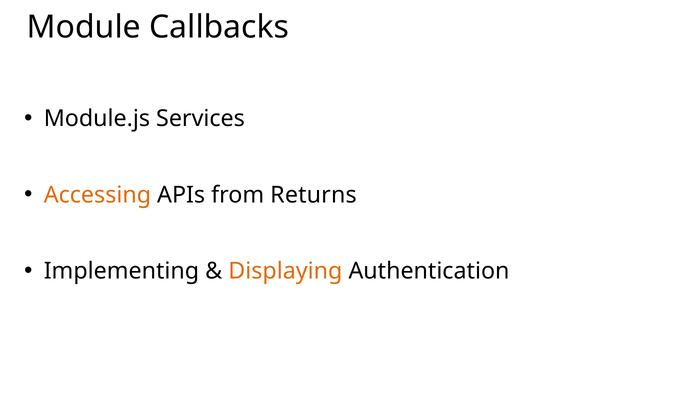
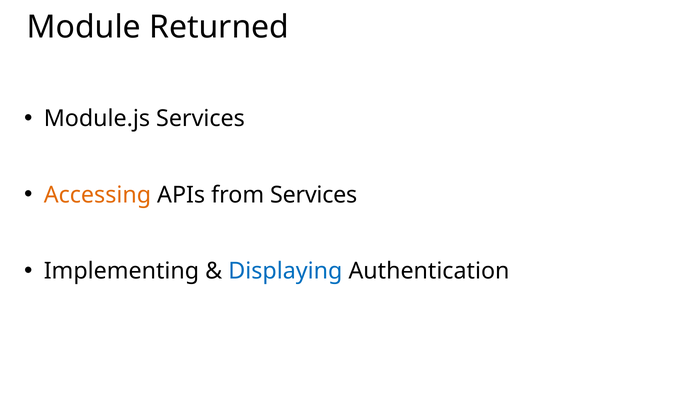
Callbacks: Callbacks -> Returned
from Returns: Returns -> Services
Displaying colour: orange -> blue
